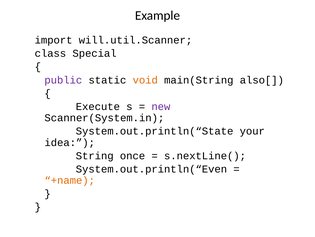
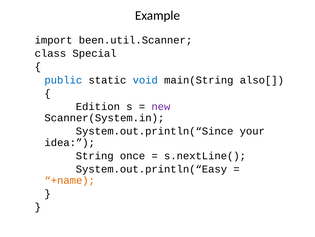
will.util.Scanner: will.util.Scanner -> been.util.Scanner
public colour: purple -> blue
void colour: orange -> blue
Execute: Execute -> Edition
System.out.println(“State: System.out.println(“State -> System.out.println(“Since
System.out.println(“Even: System.out.println(“Even -> System.out.println(“Easy
